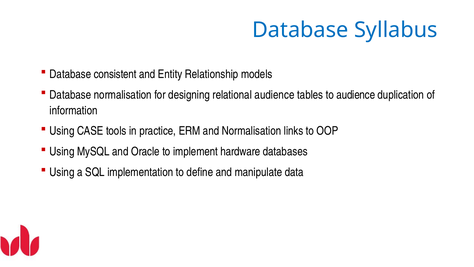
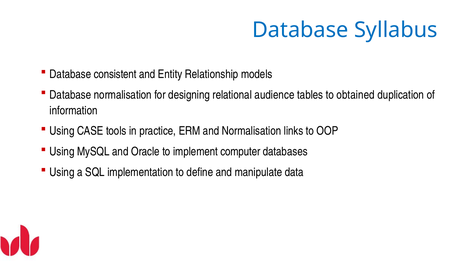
to audience: audience -> obtained
hardware: hardware -> computer
